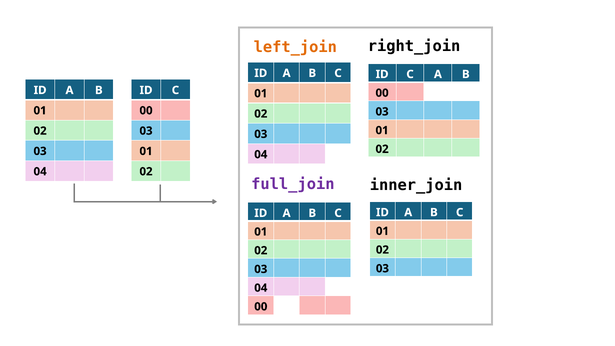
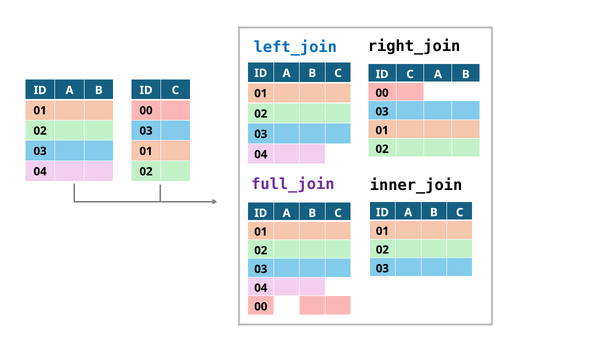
left_join colour: orange -> blue
